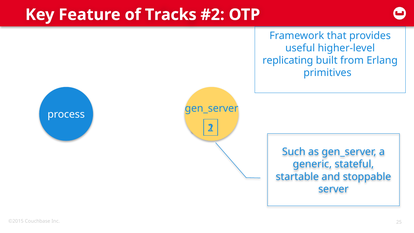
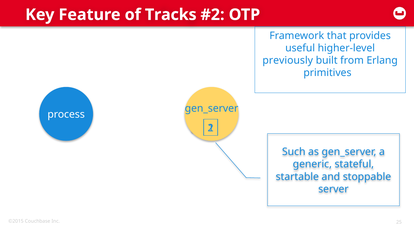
replicating: replicating -> previously
